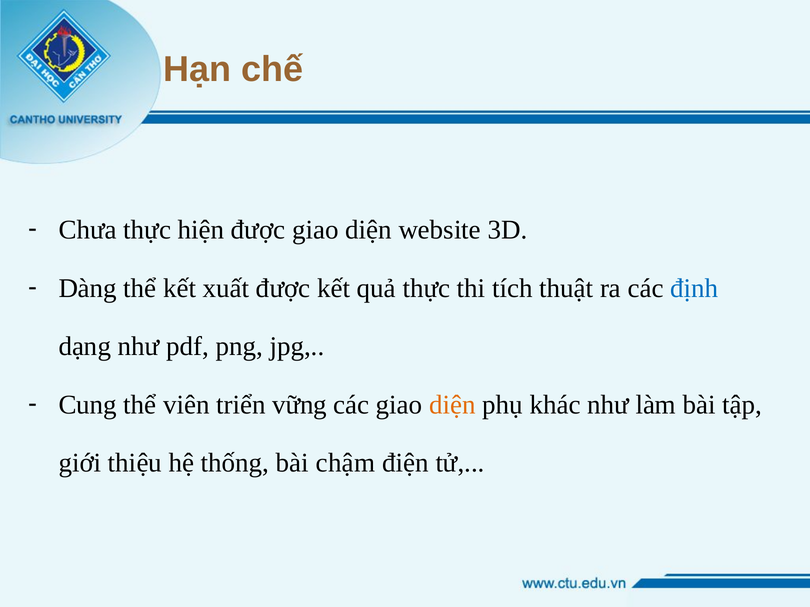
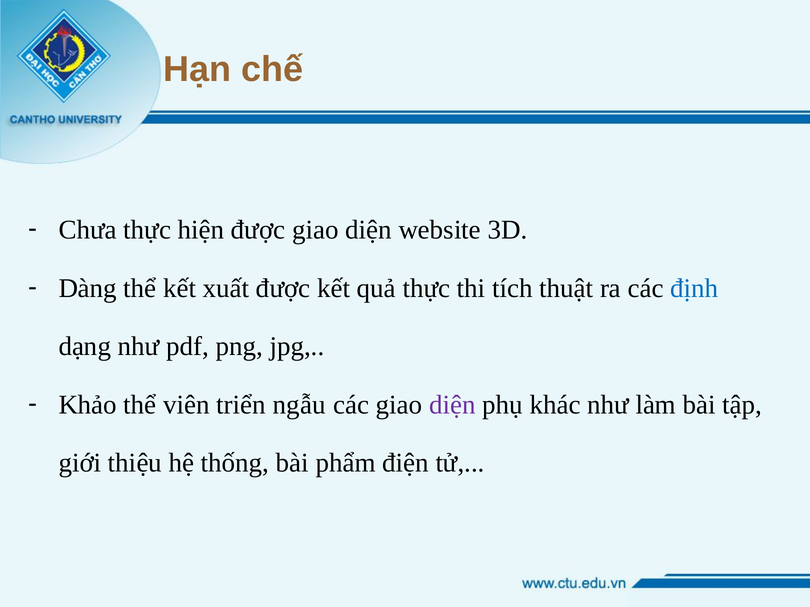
Cung: Cung -> Khảo
vững: vững -> ngẫu
diện at (452, 405) colour: orange -> purple
chậm: chậm -> phẩm
